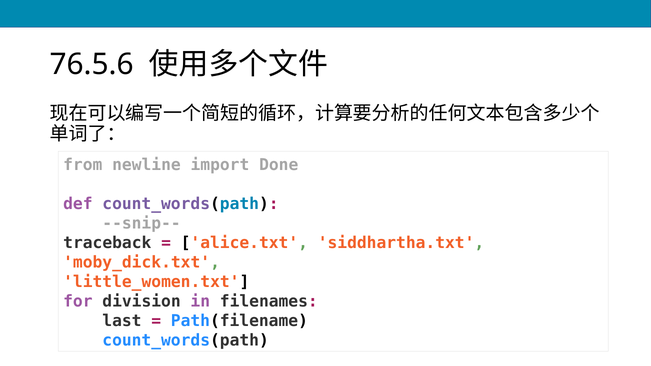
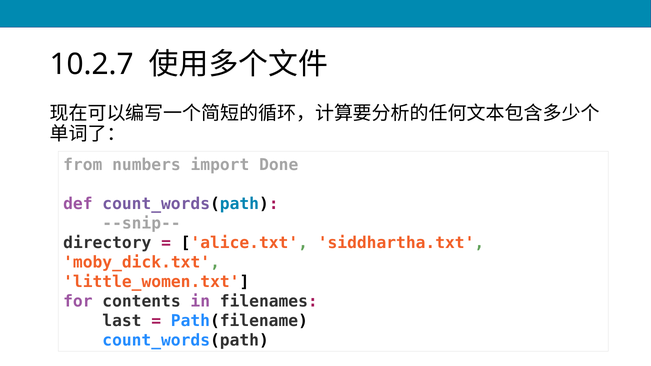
76.5.6: 76.5.6 -> 10.2.7
newline: newline -> numbers
traceback: traceback -> directory
division: division -> contents
